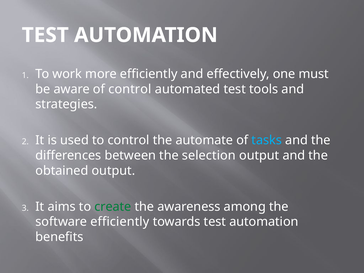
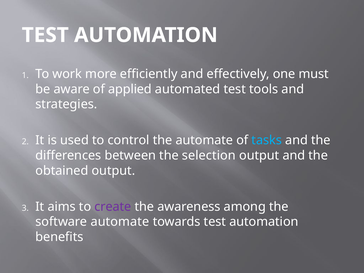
of control: control -> applied
create colour: green -> purple
software efficiently: efficiently -> automate
